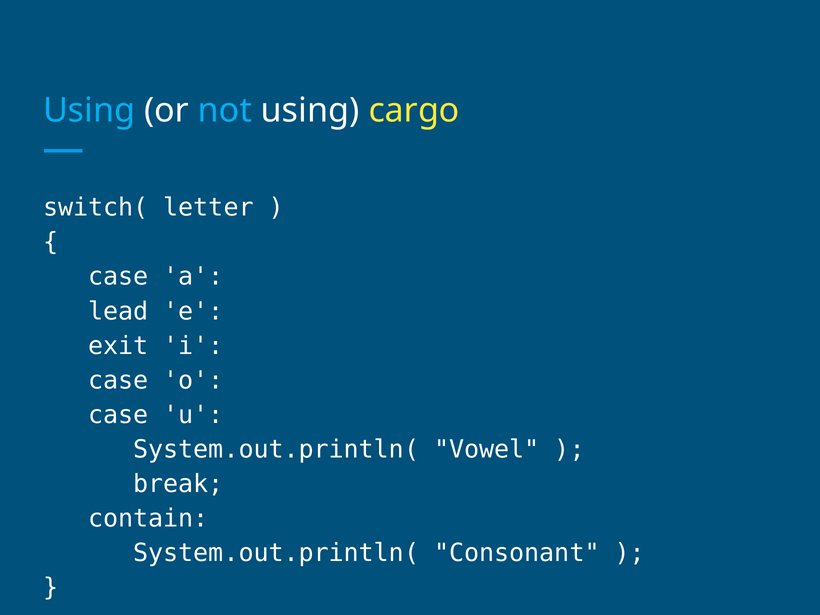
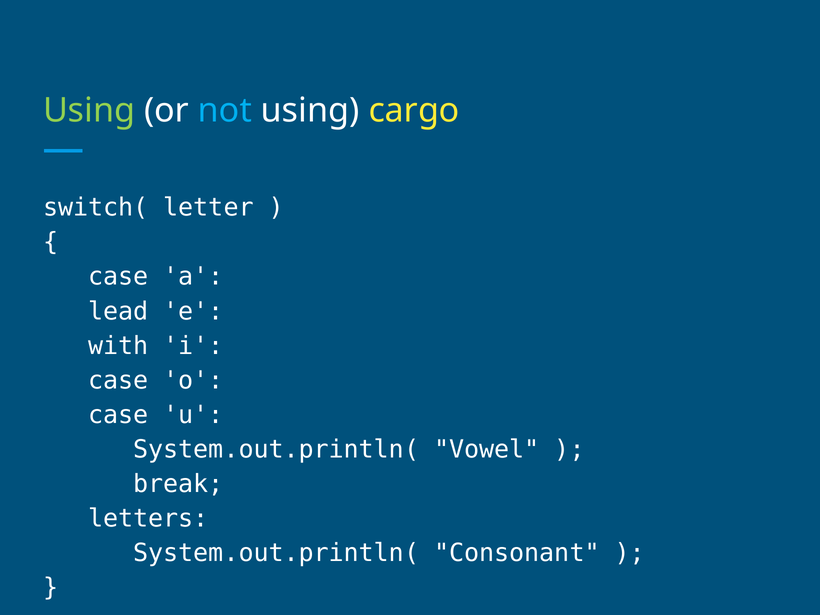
Using at (89, 110) colour: light blue -> light green
exit: exit -> with
contain: contain -> letters
